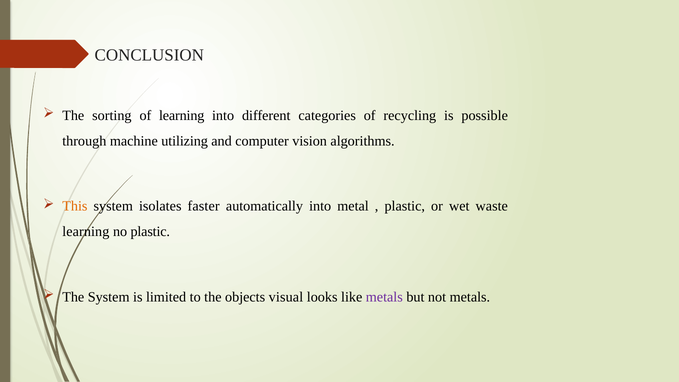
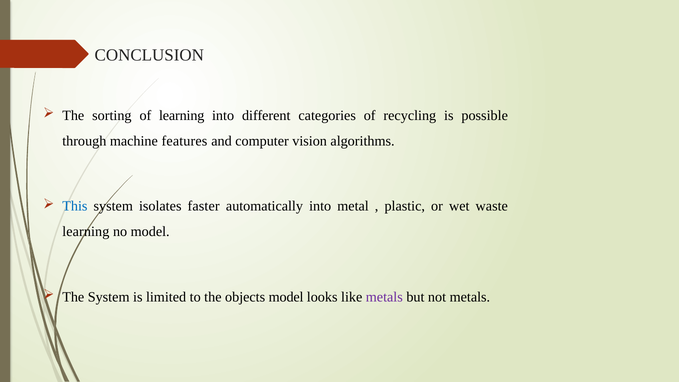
utilizing: utilizing -> features
This colour: orange -> blue
no plastic: plastic -> model
objects visual: visual -> model
